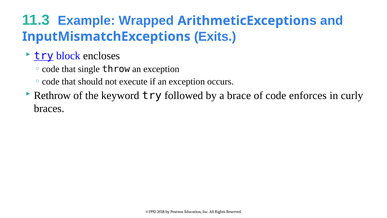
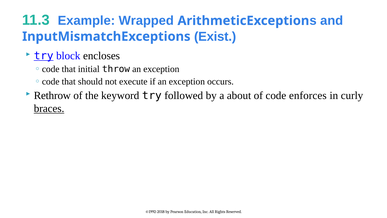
Exits: Exits -> Exist
single: single -> initial
brace: brace -> about
braces underline: none -> present
